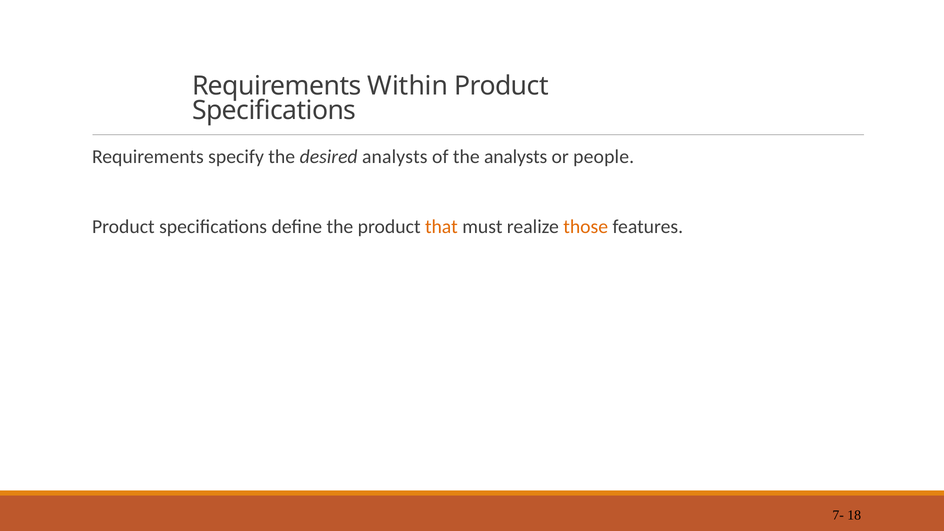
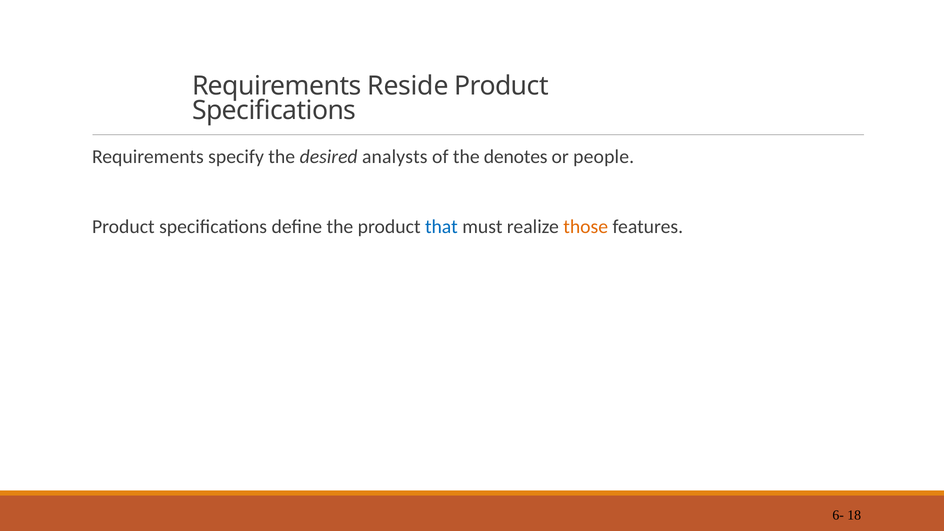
Within: Within -> Reside
the analysts: analysts -> denotes
that colour: orange -> blue
7-: 7- -> 6-
